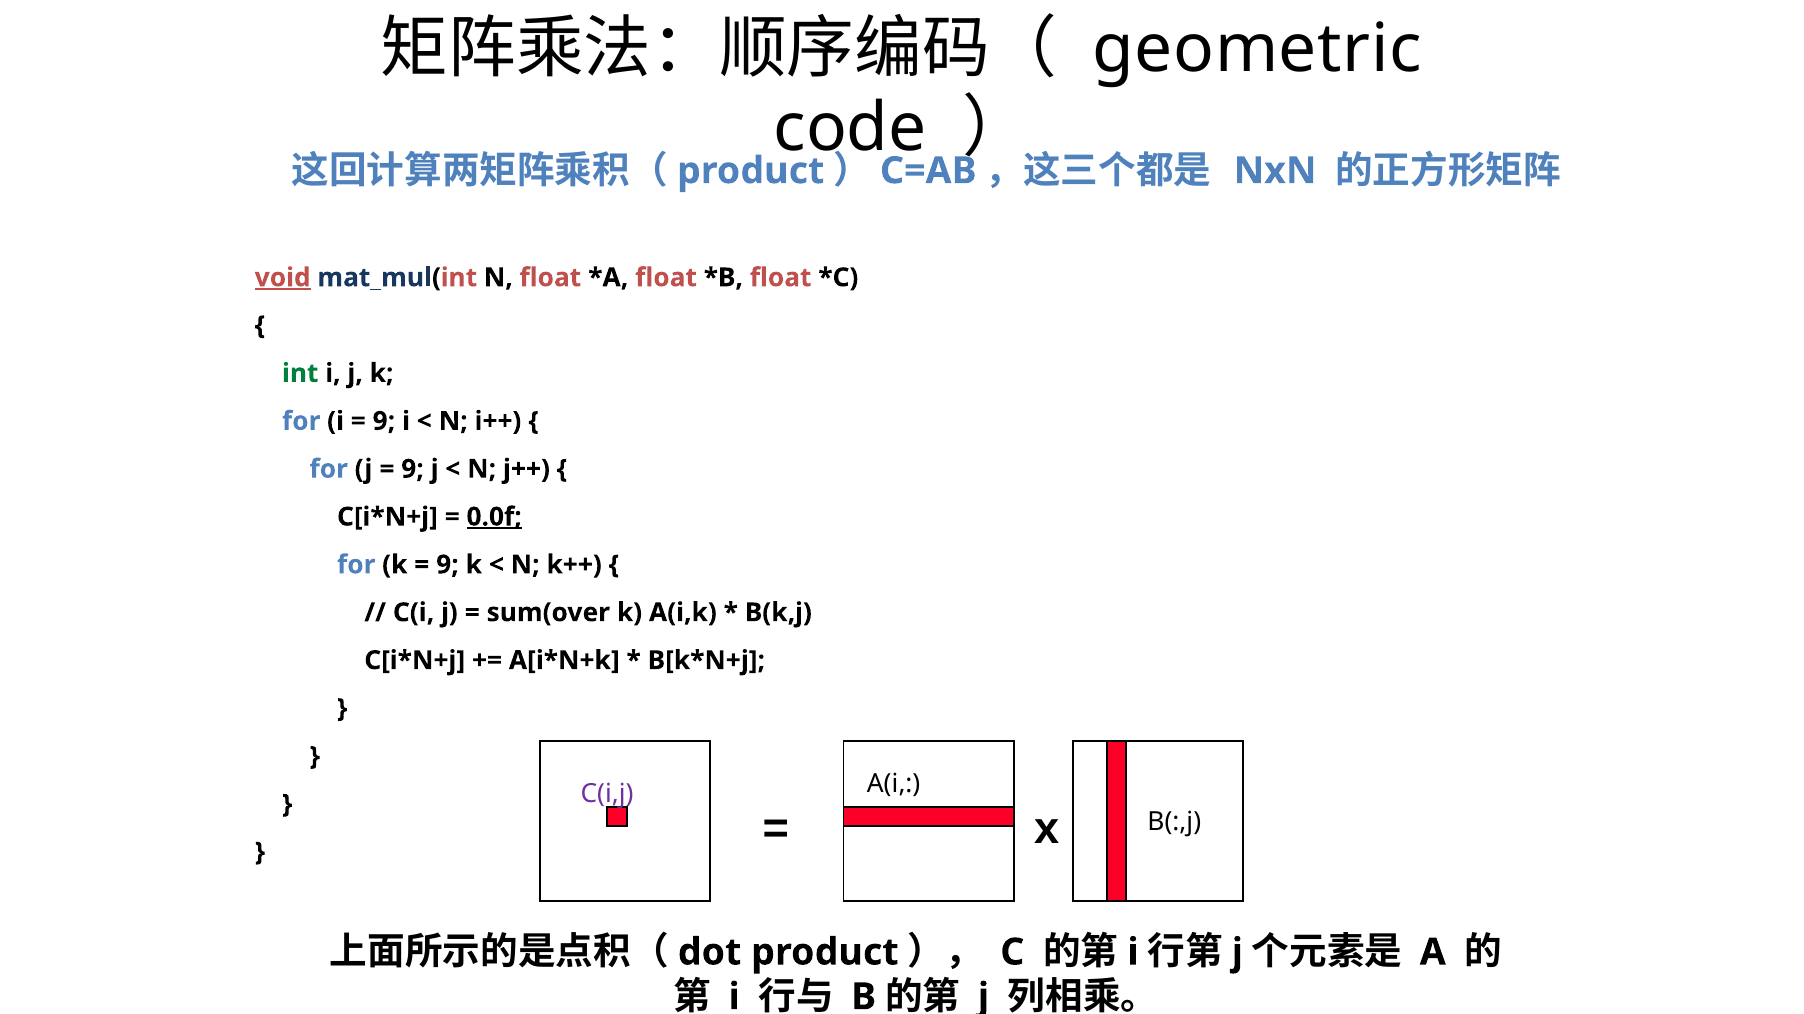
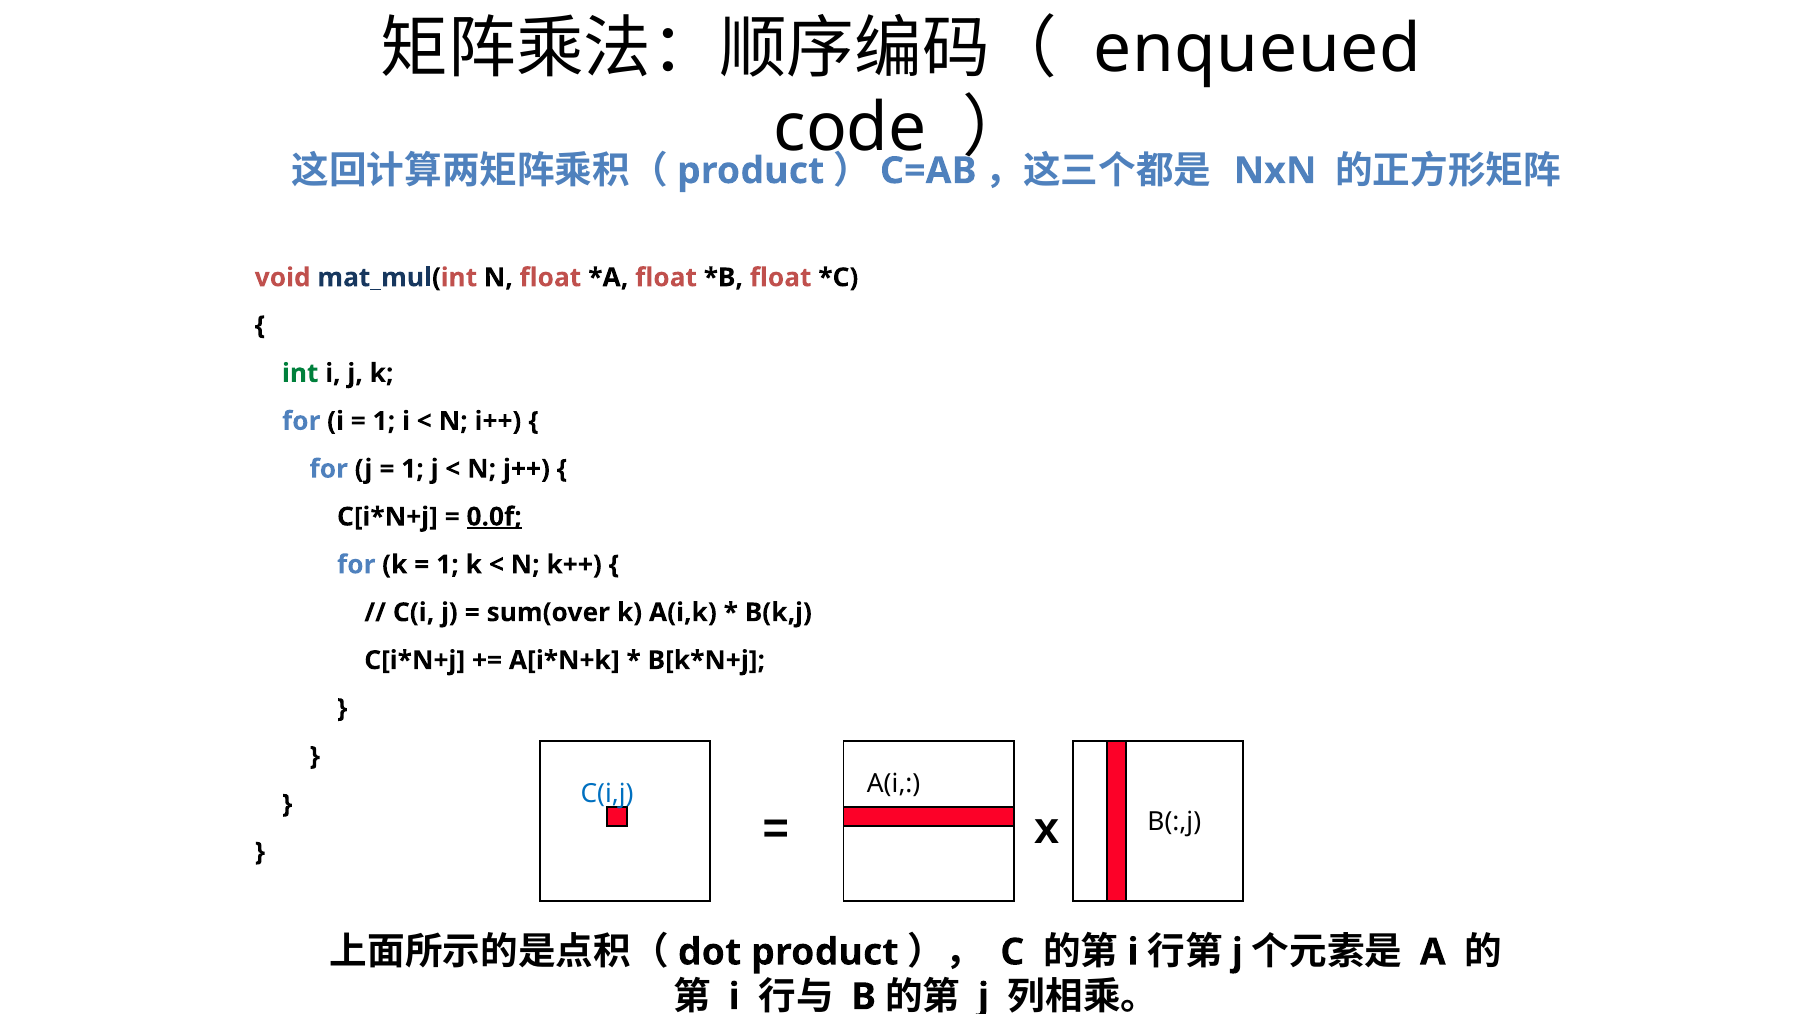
geometric: geometric -> enqueued
void underline: present -> none
9 at (384, 421): 9 -> 1
9 at (413, 469): 9 -> 1
9 at (447, 565): 9 -> 1
C(i,j colour: purple -> blue
